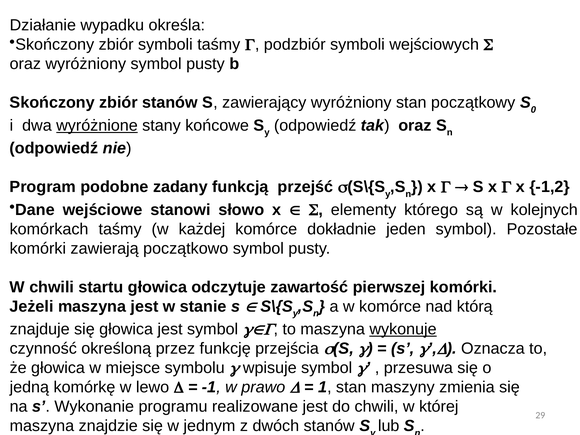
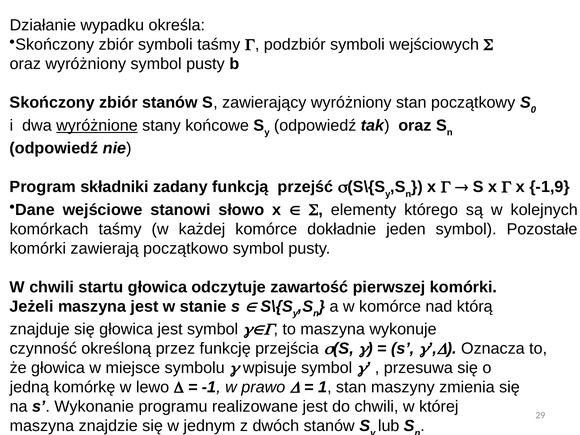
podobne: podobne -> składniki
-1,2: -1,2 -> -1,9
wykonuje underline: present -> none
